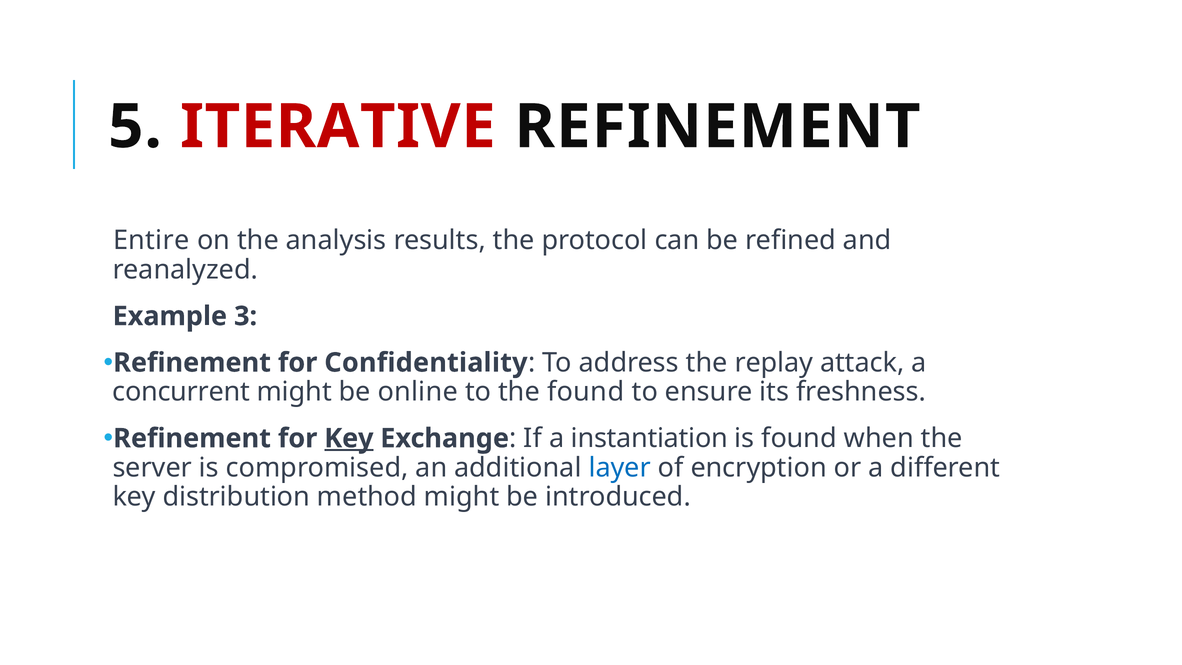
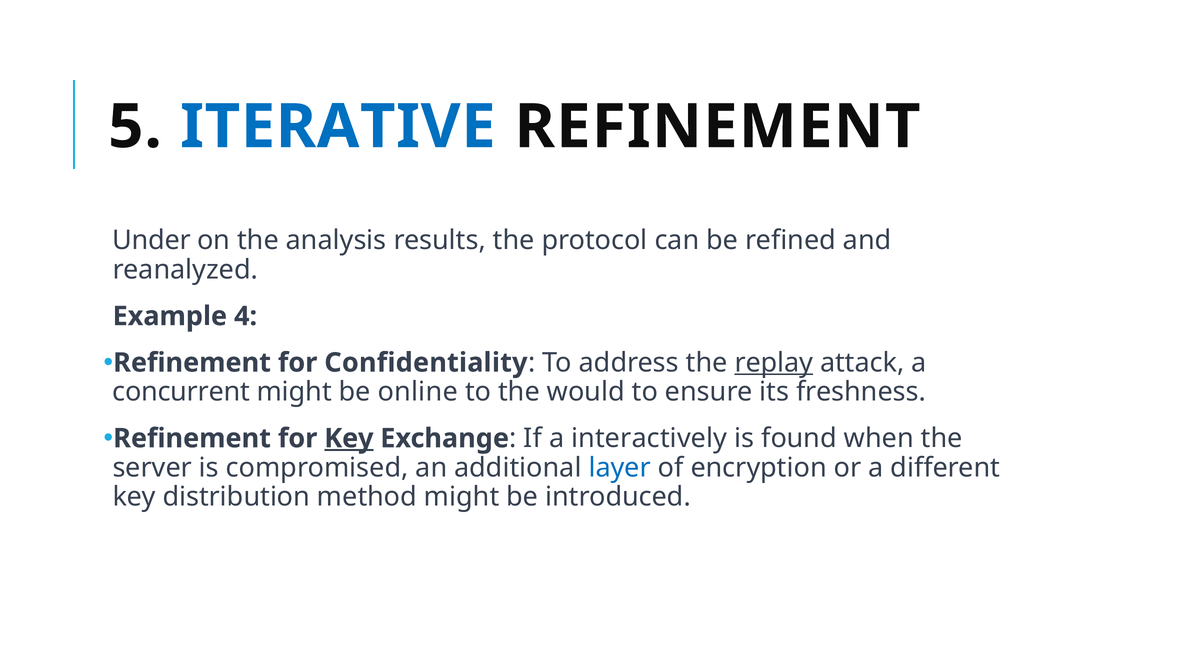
ITERATIVE colour: red -> blue
Entire: Entire -> Under
3: 3 -> 4
replay underline: none -> present
the found: found -> would
instantiation: instantiation -> interactively
